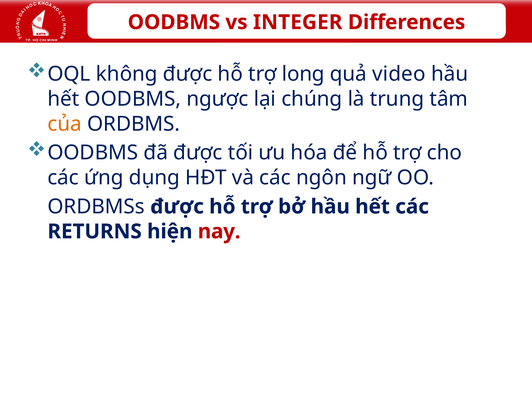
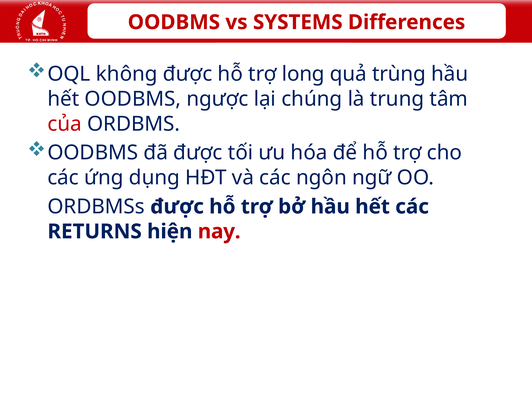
INTEGER: INTEGER -> SYSTEMS
video: video -> trùng
của colour: orange -> red
